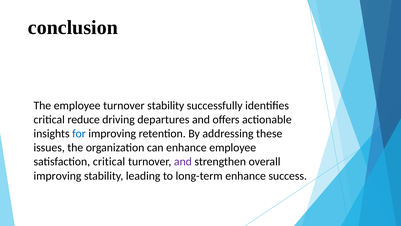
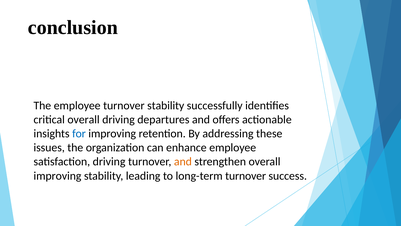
critical reduce: reduce -> overall
satisfaction critical: critical -> driving
and at (183, 161) colour: purple -> orange
long-term enhance: enhance -> turnover
